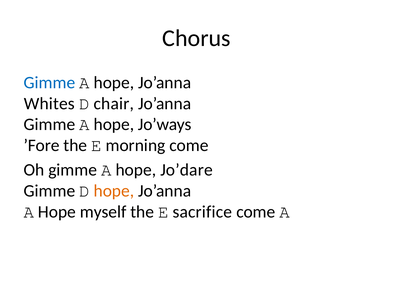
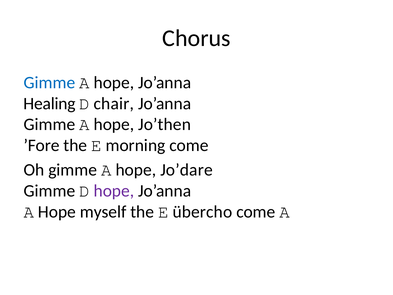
Whites: Whites -> Healing
Jo’ways: Jo’ways -> Jo’then
hope at (114, 191) colour: orange -> purple
sacrifice: sacrifice -> übercho
